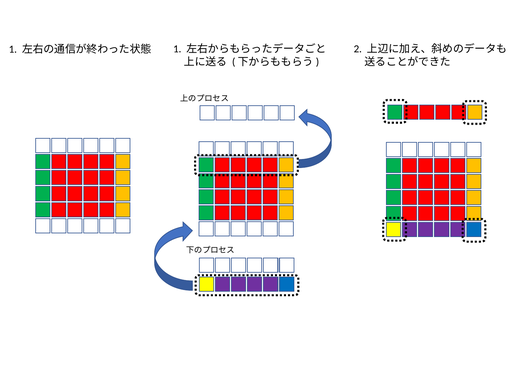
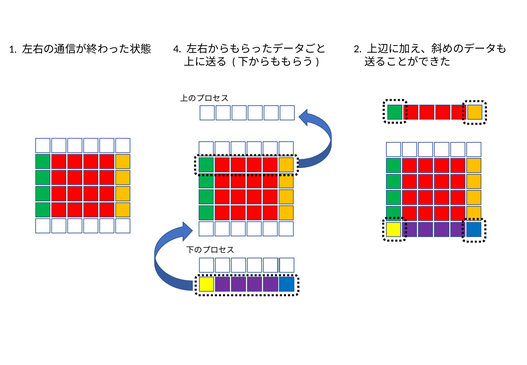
1 at (177, 49): 1 -> 4
